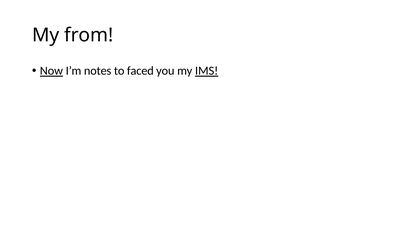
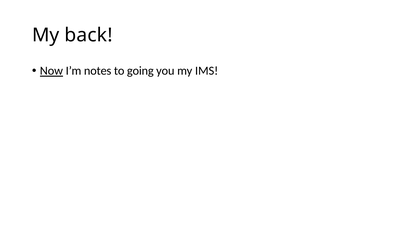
from: from -> back
faced: faced -> going
IMS underline: present -> none
